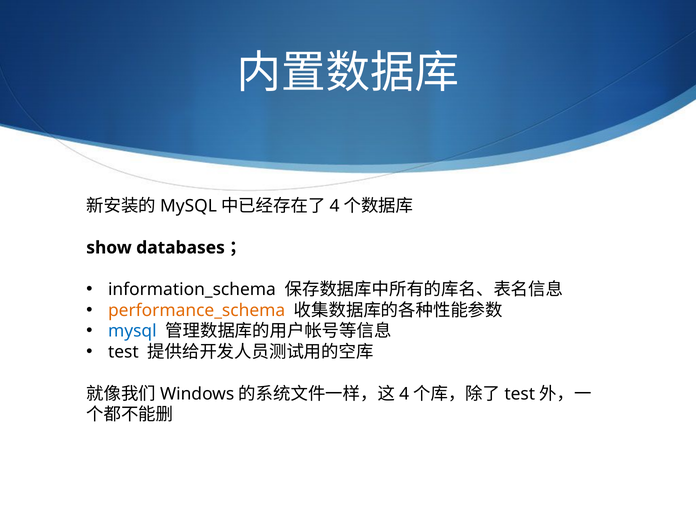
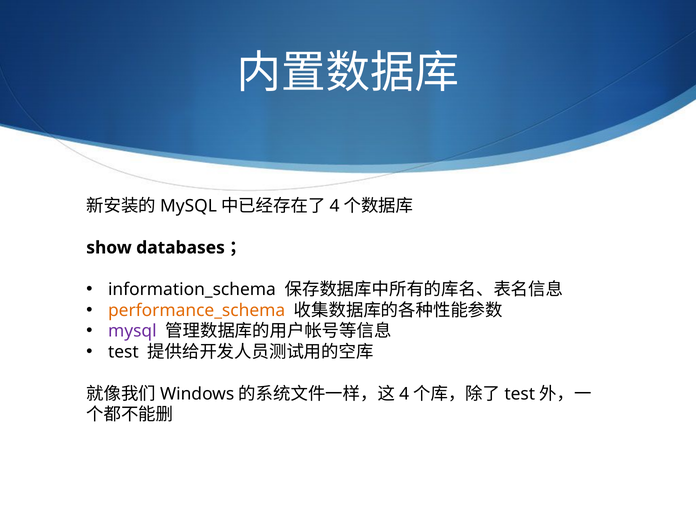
mysql colour: blue -> purple
